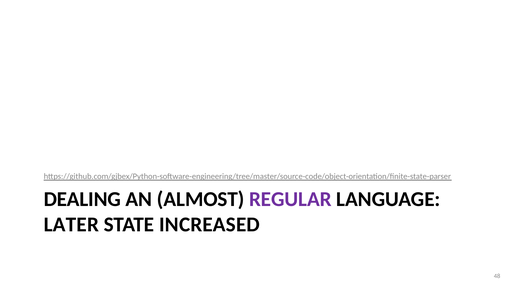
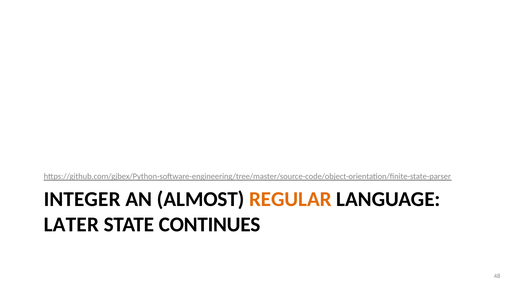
DEALING: DEALING -> INTEGER
REGULAR colour: purple -> orange
INCREASED: INCREASED -> CONTINUES
